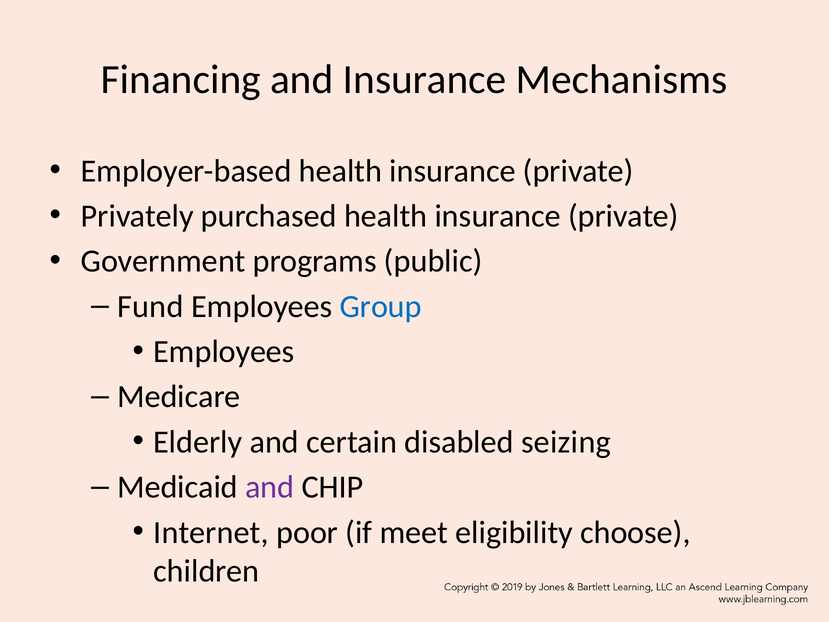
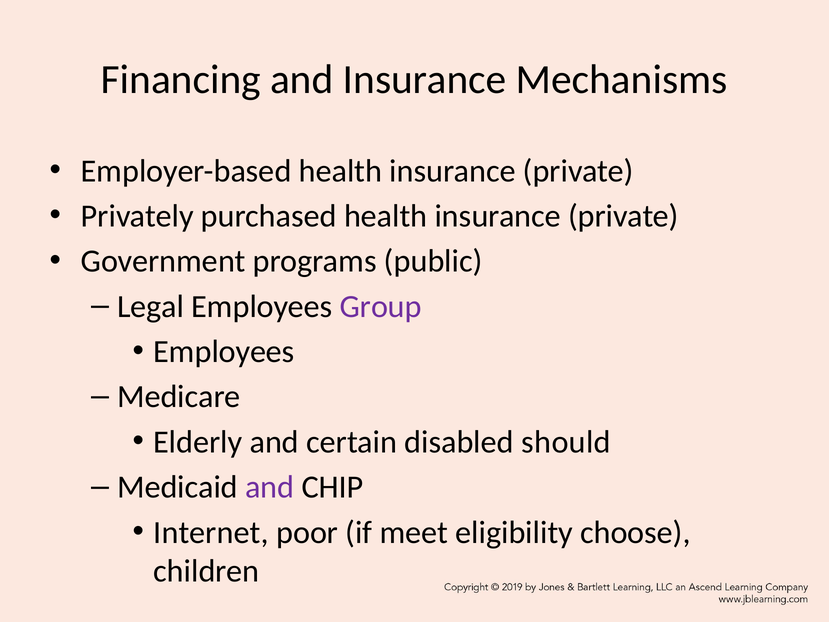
Fund: Fund -> Legal
Group colour: blue -> purple
seizing: seizing -> should
